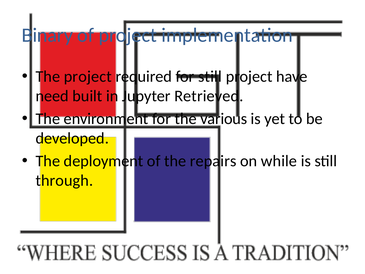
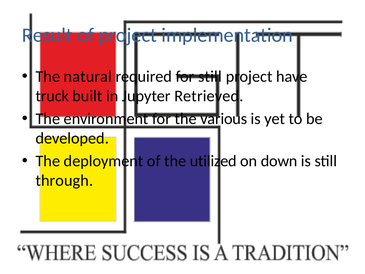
Binary: Binary -> Result
The project: project -> natural
need: need -> truck
repairs: repairs -> utilized
while: while -> down
